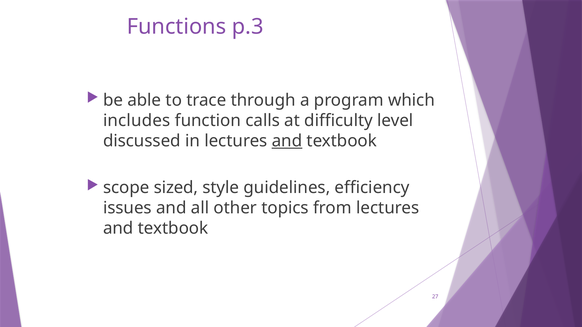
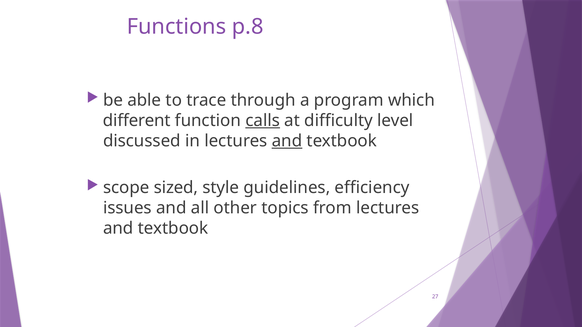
p.3: p.3 -> p.8
includes: includes -> different
calls underline: none -> present
